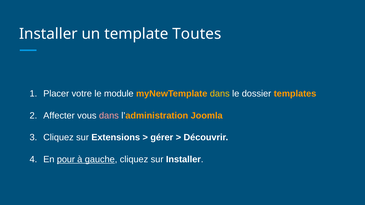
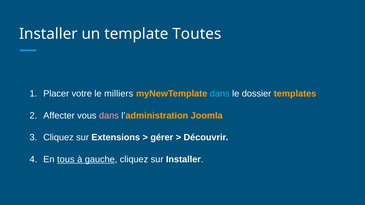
module: module -> milliers
dans at (220, 94) colour: yellow -> light blue
pour: pour -> tous
